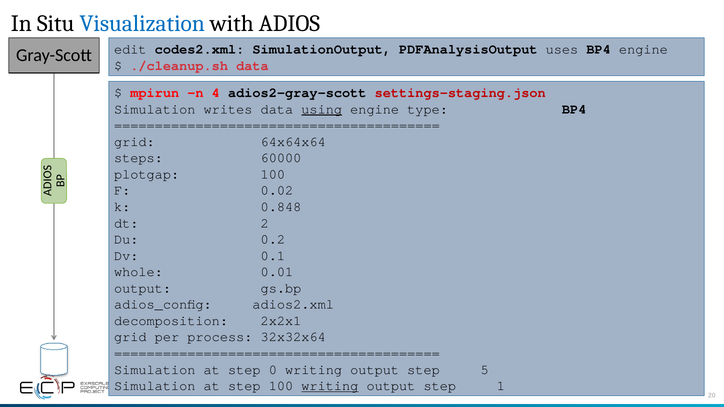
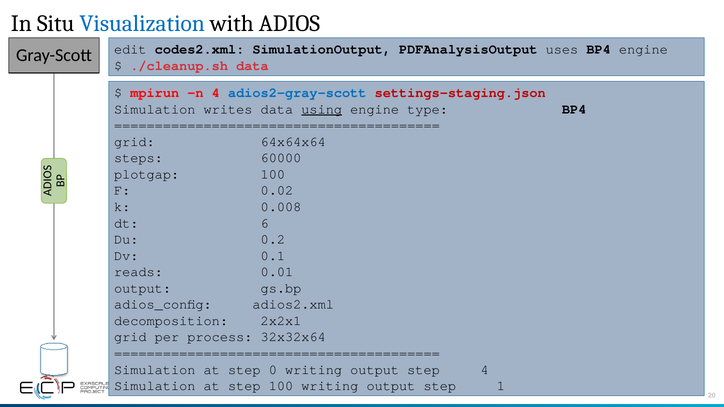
adios2-gray-scott colour: black -> blue
0.848: 0.848 -> 0.008
2: 2 -> 6
whole: whole -> reads
step 5: 5 -> 4
writing at (330, 386) underline: present -> none
